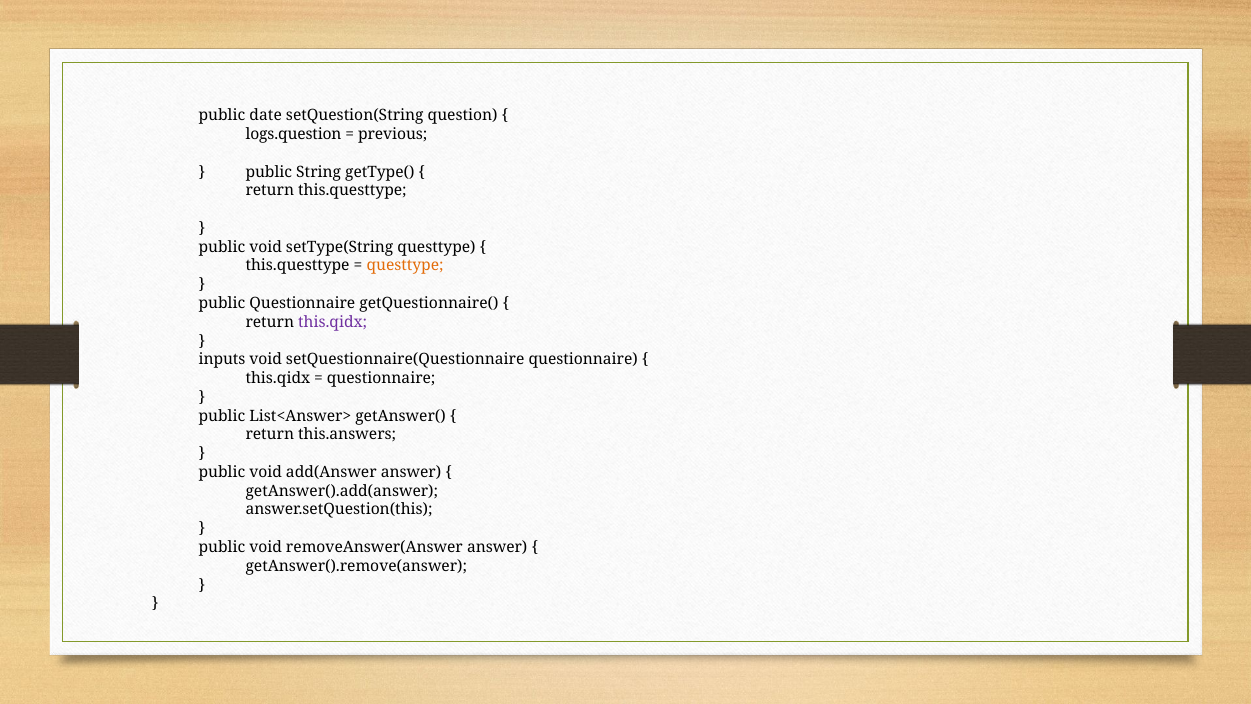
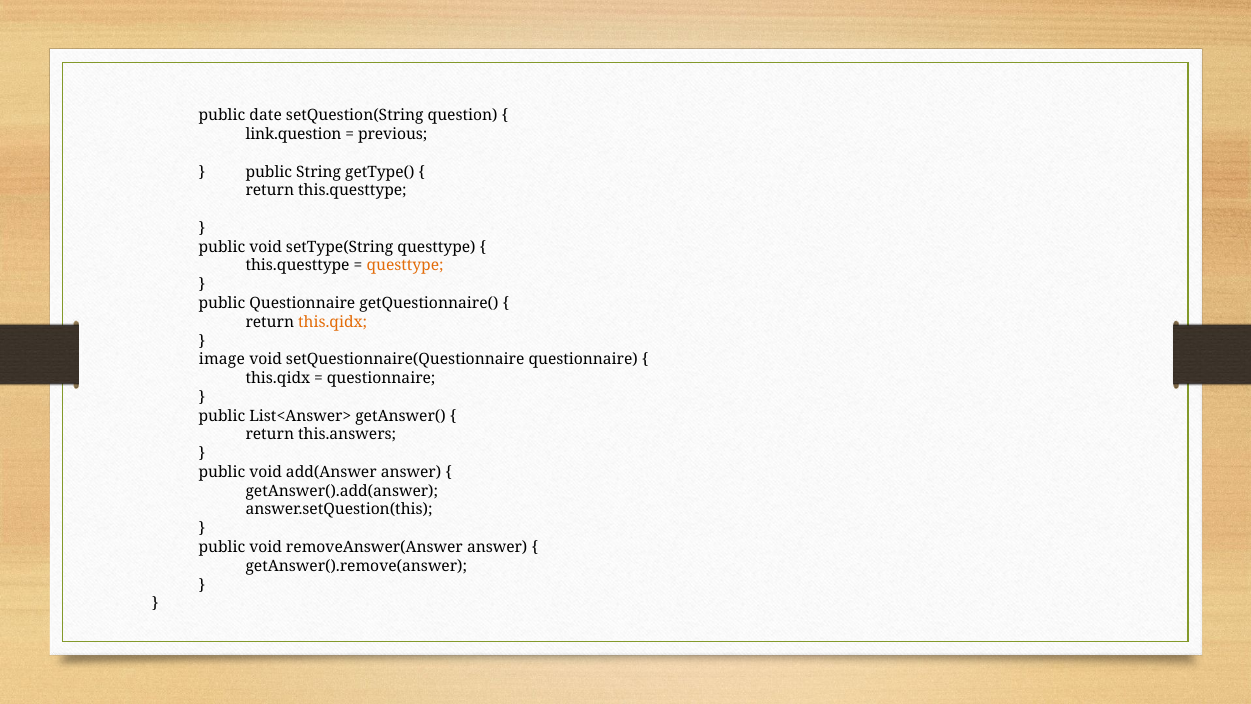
logs.question: logs.question -> link.question
this.qidx at (333, 322) colour: purple -> orange
inputs: inputs -> image
